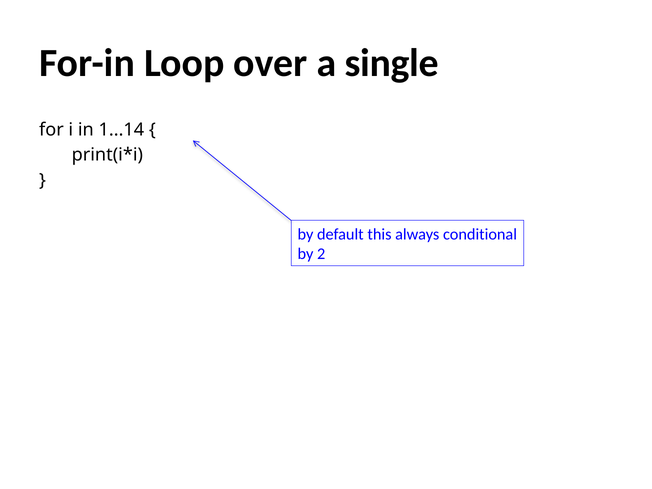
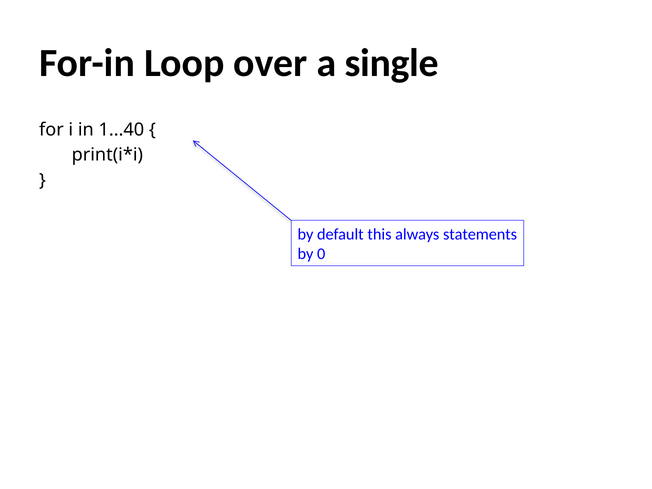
1...14: 1...14 -> 1...40
conditional: conditional -> statements
2: 2 -> 0
